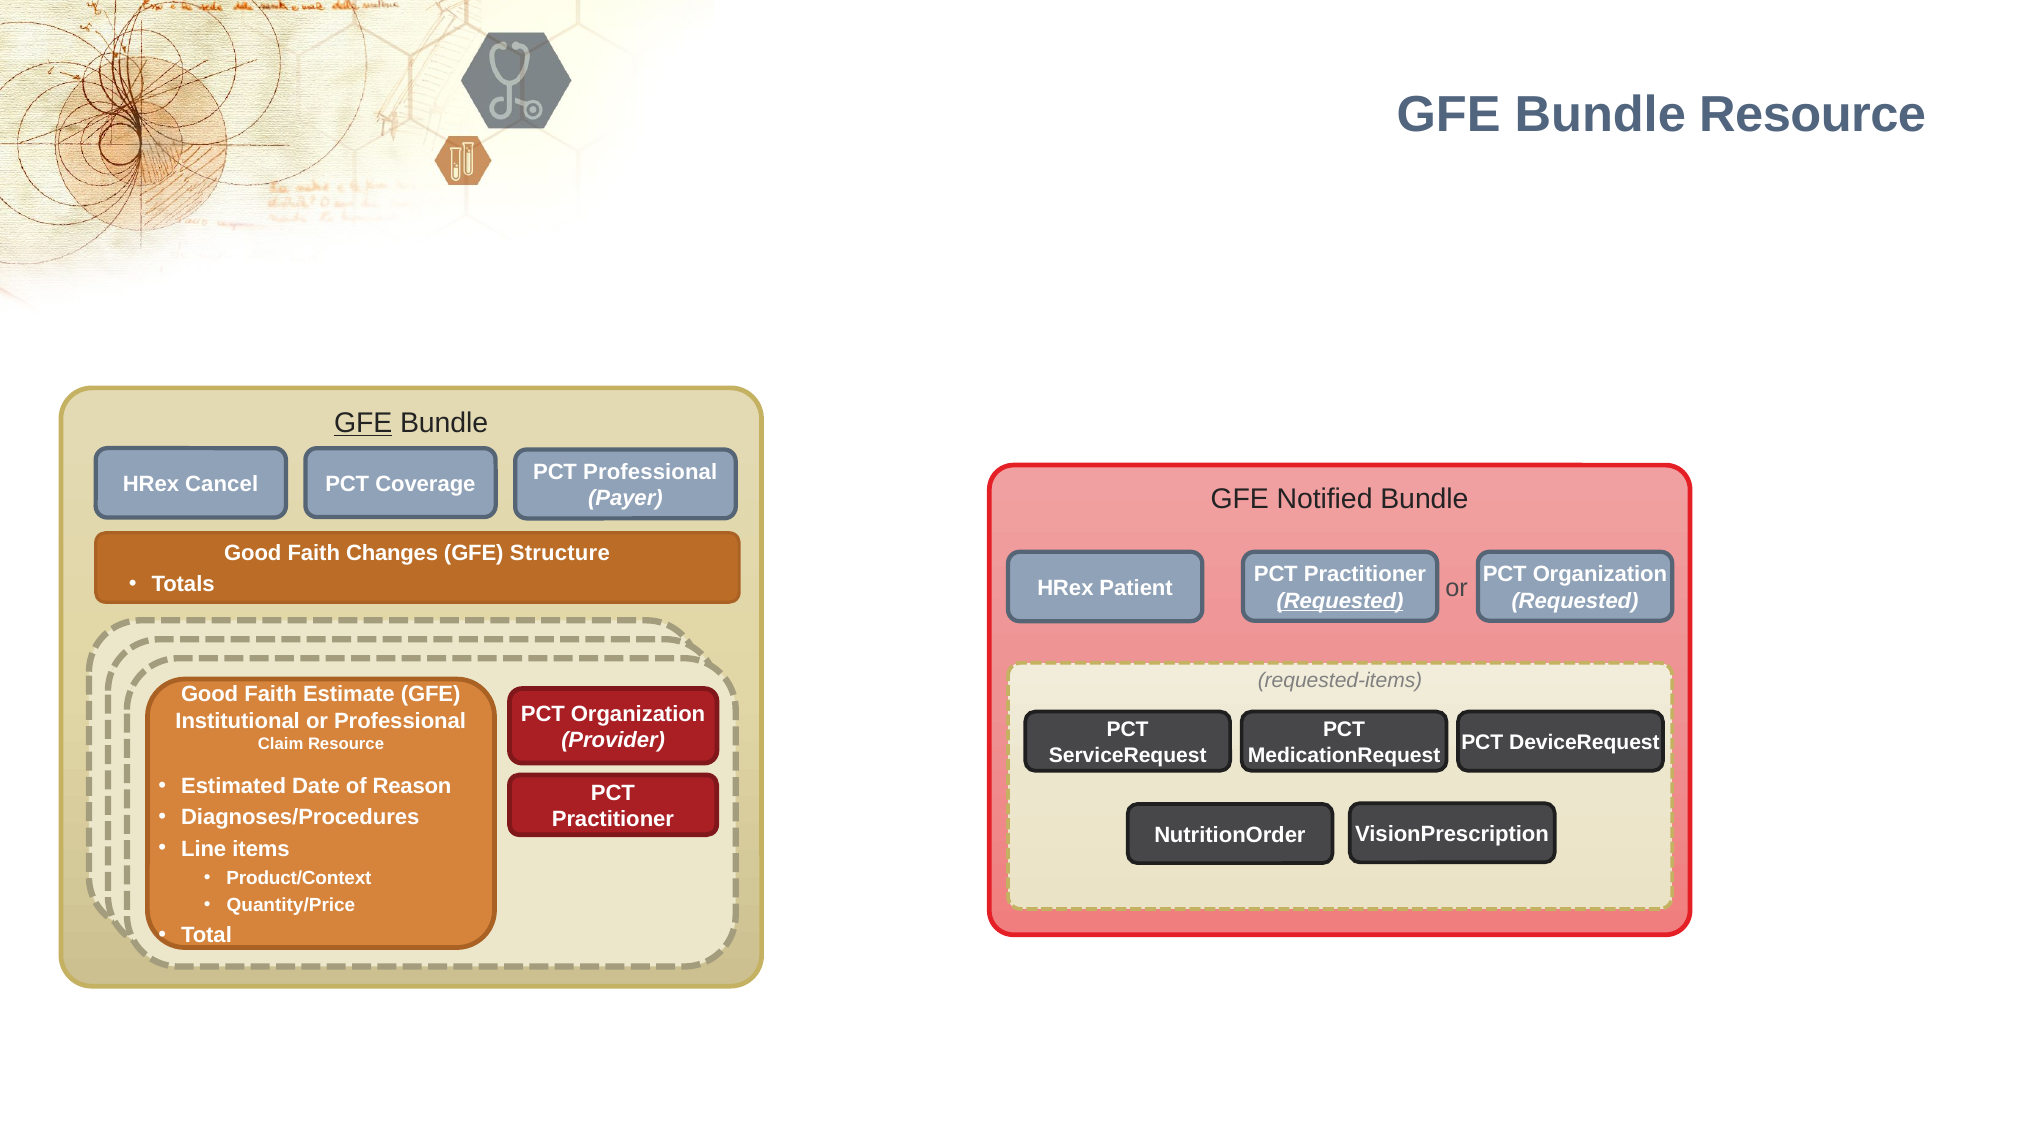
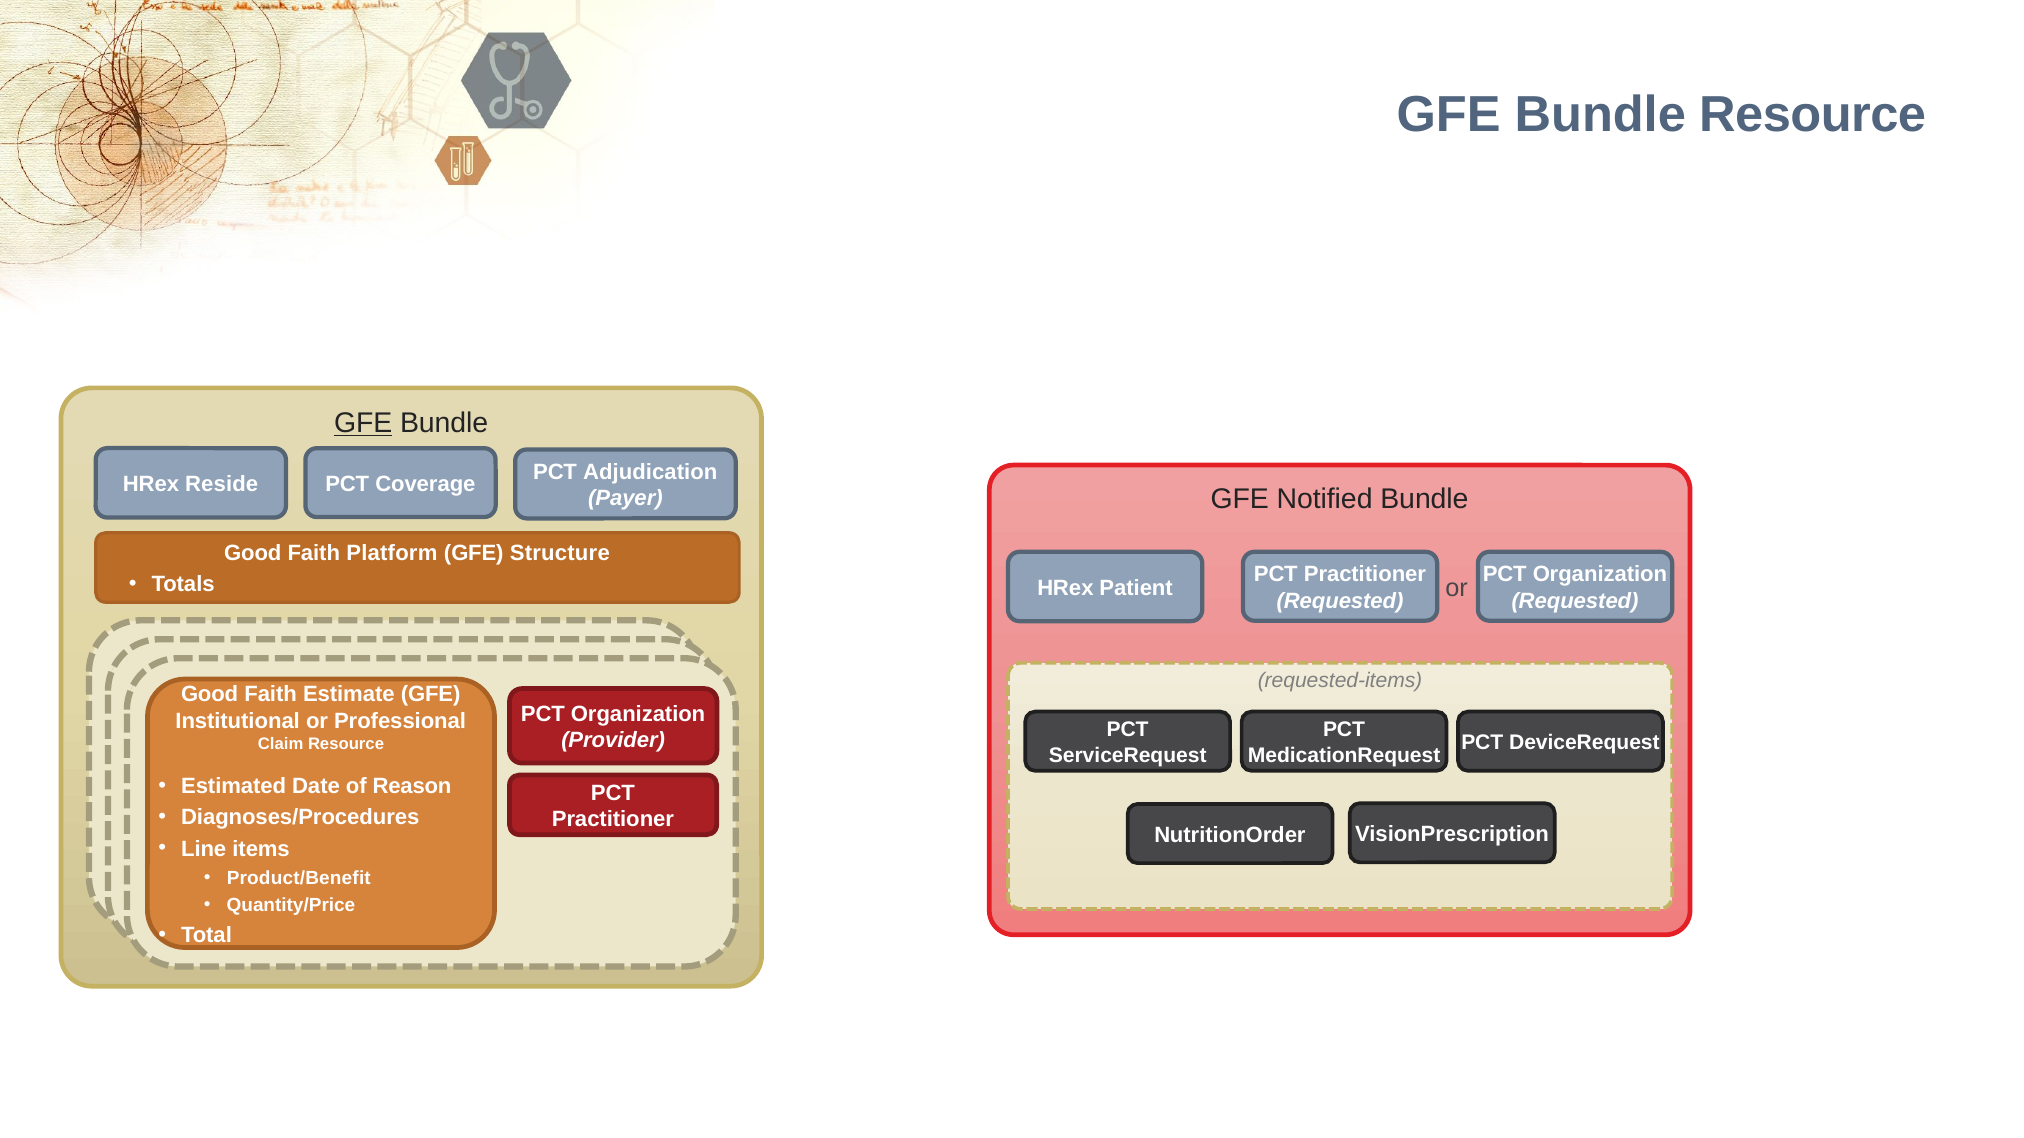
PCT Professional: Professional -> Adjudication
Cancel: Cancel -> Reside
Changes: Changes -> Platform
Requested at (1340, 601) underline: present -> none
Product/Context: Product/Context -> Product/Benefit
